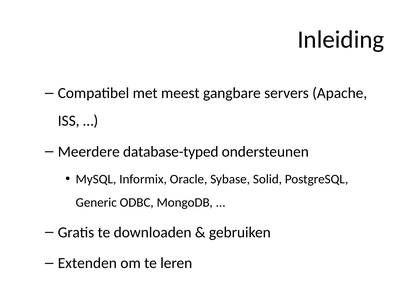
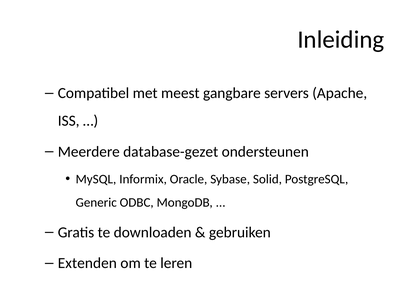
database-typed: database-typed -> database-gezet
